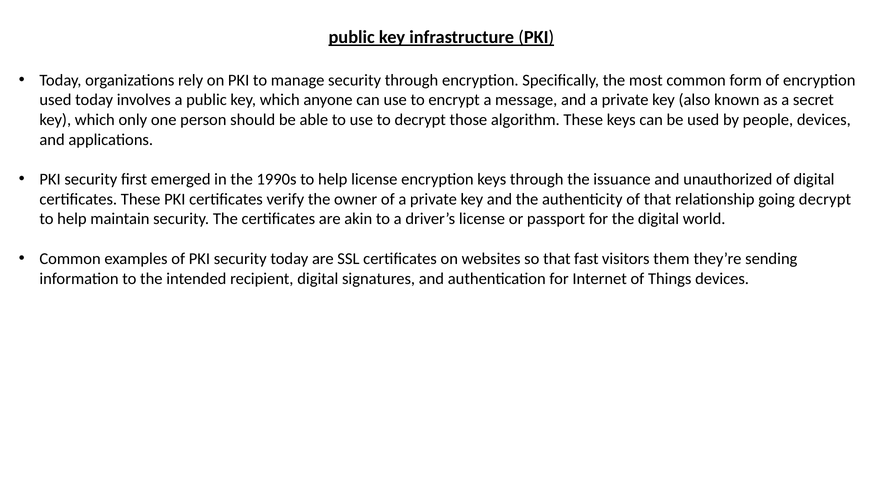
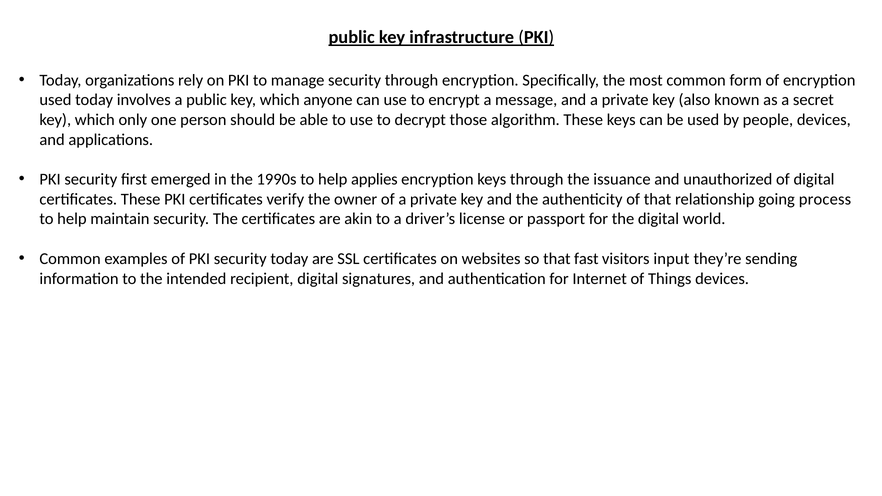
help license: license -> applies
going decrypt: decrypt -> process
them: them -> input
